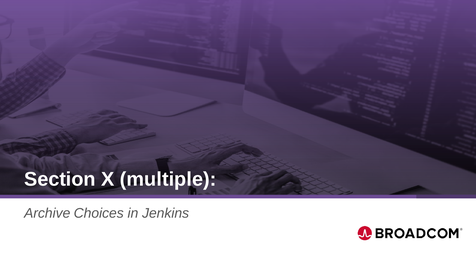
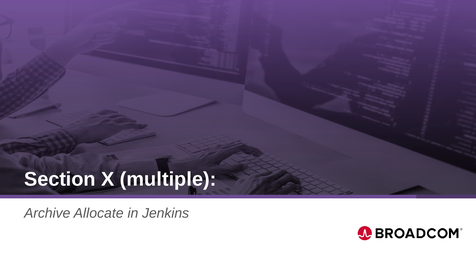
Choices: Choices -> Allocate
